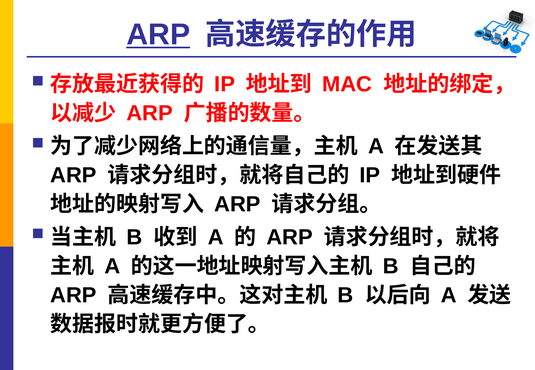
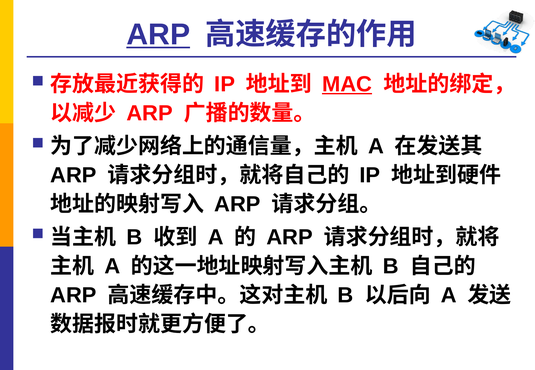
MAC underline: none -> present
